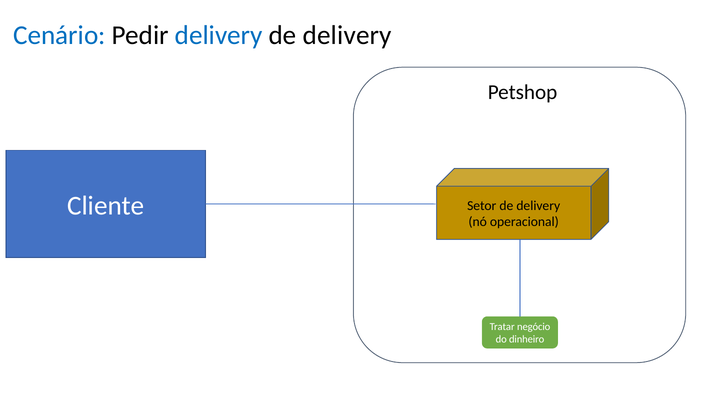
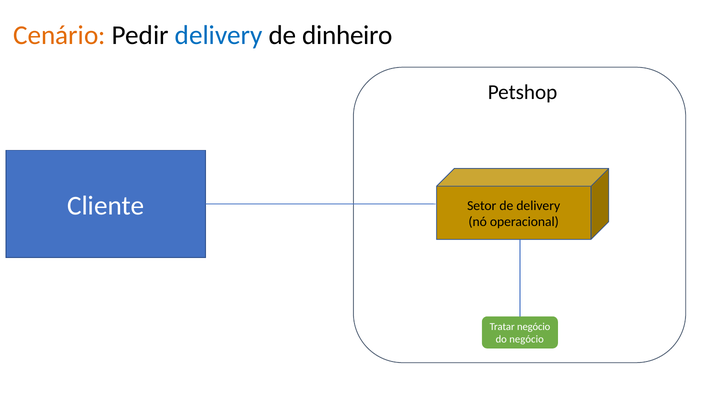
Cenário colour: blue -> orange
delivery at (347, 35): delivery -> dinheiro
do dinheiro: dinheiro -> negócio
